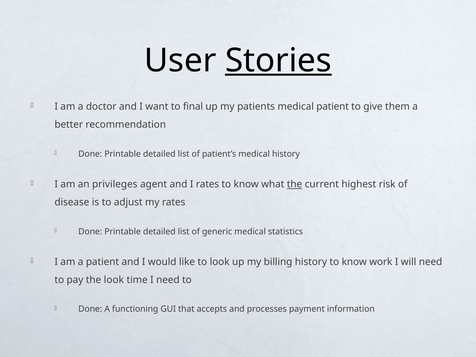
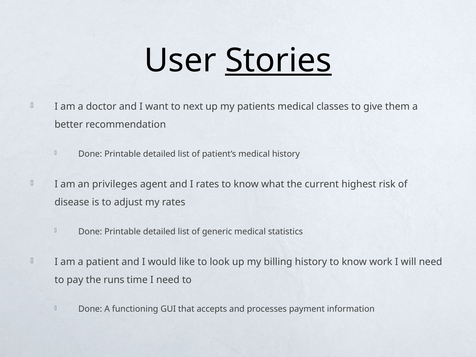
final: final -> next
medical patient: patient -> classes
the at (295, 184) underline: present -> none
the look: look -> runs
